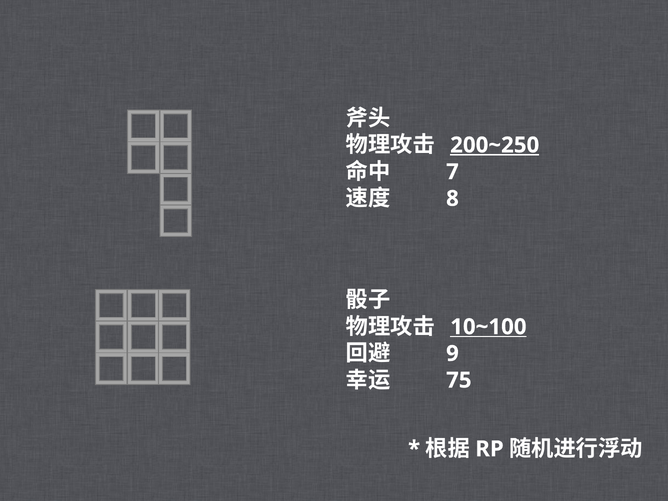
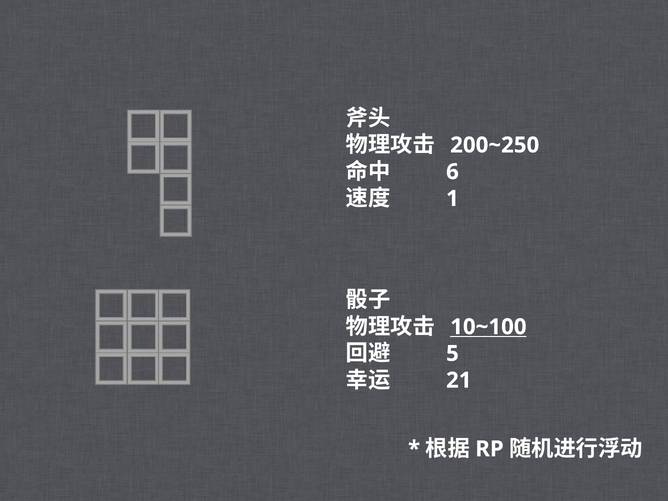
200~250 underline: present -> none
7: 7 -> 6
8: 8 -> 1
9: 9 -> 5
75: 75 -> 21
